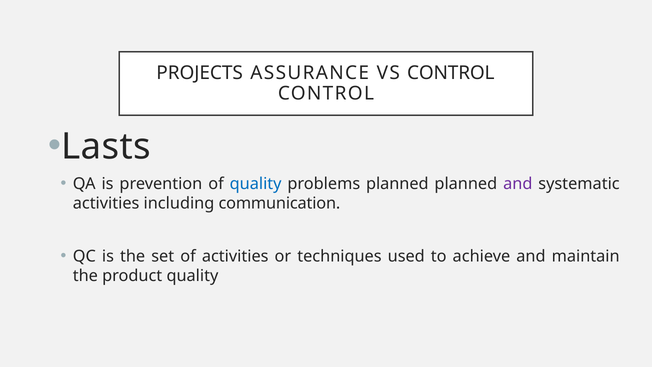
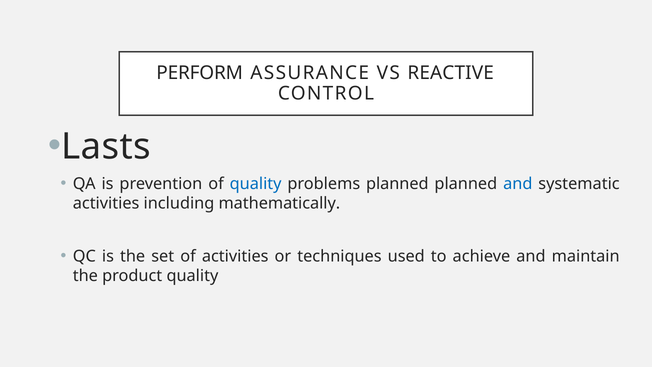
PROJECTS: PROJECTS -> PERFORM
VS CONTROL: CONTROL -> REACTIVE
and at (518, 184) colour: purple -> blue
communication: communication -> mathematically
